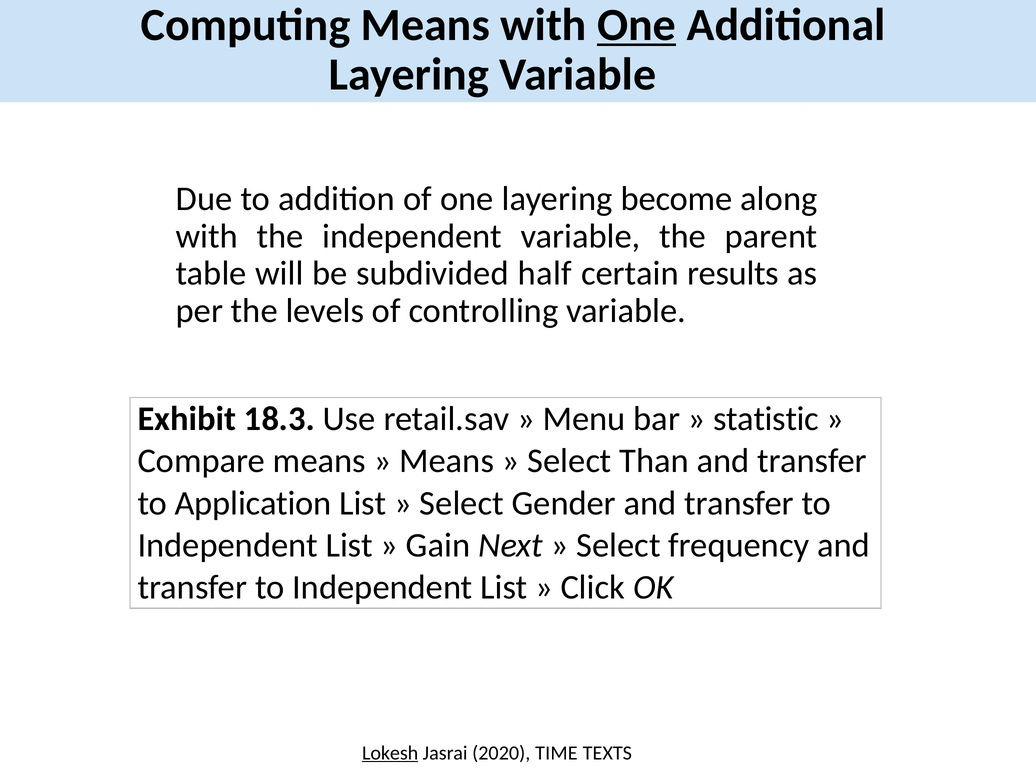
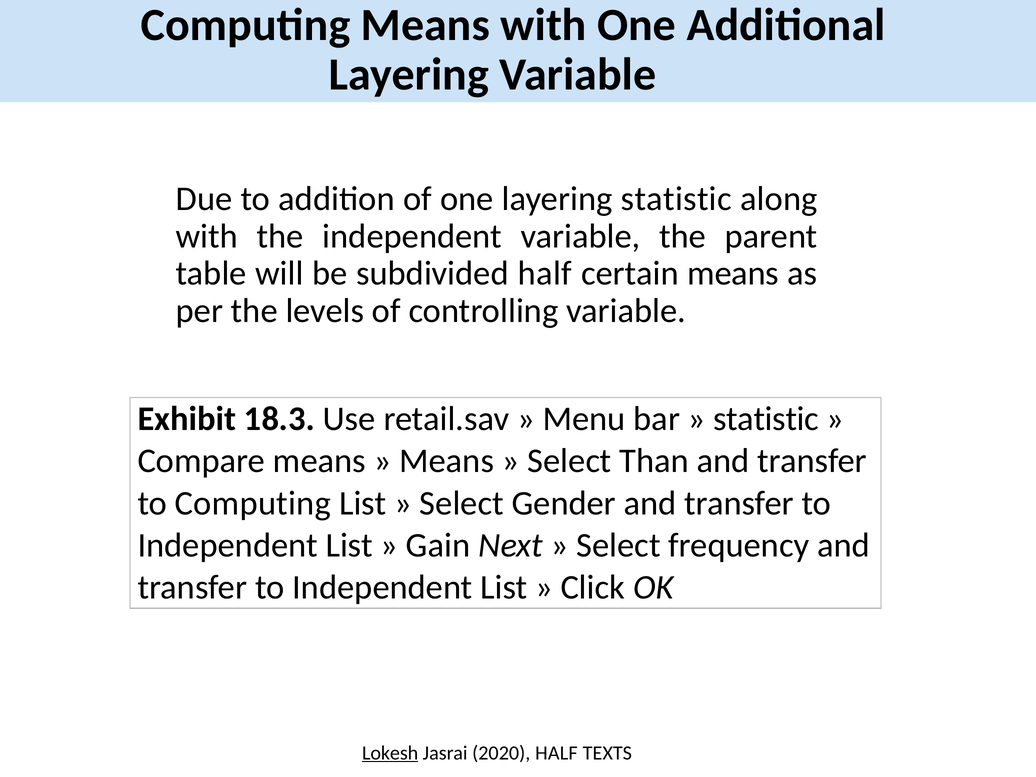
One at (637, 25) underline: present -> none
layering become: become -> statistic
certain results: results -> means
to Application: Application -> Computing
2020 TIME: TIME -> HALF
